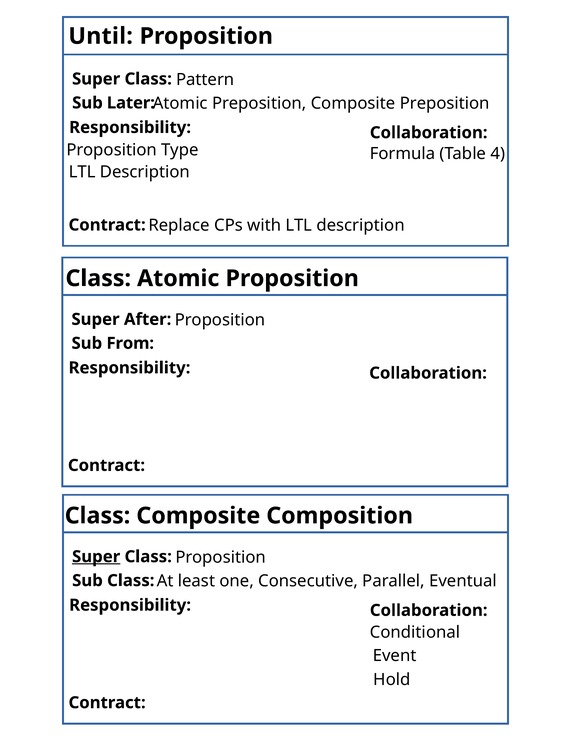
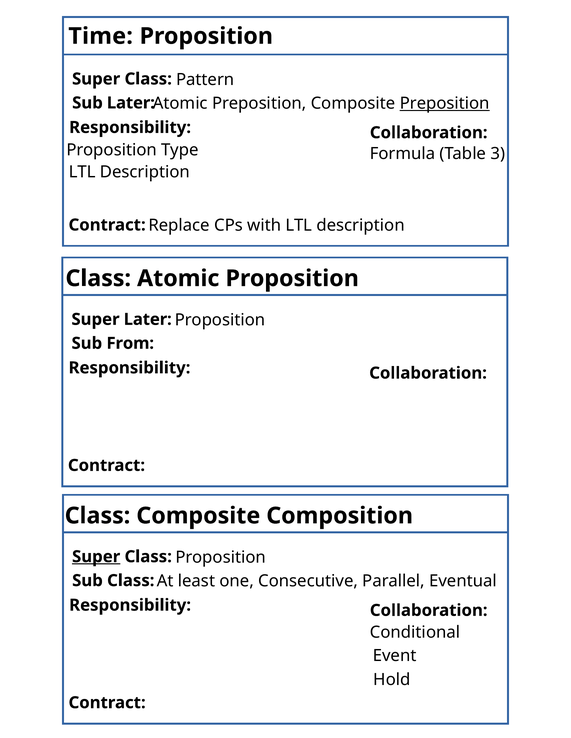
Until: Until -> Time
Preposition at (445, 103) underline: none -> present
4: 4 -> 3
Super After: After -> Later
